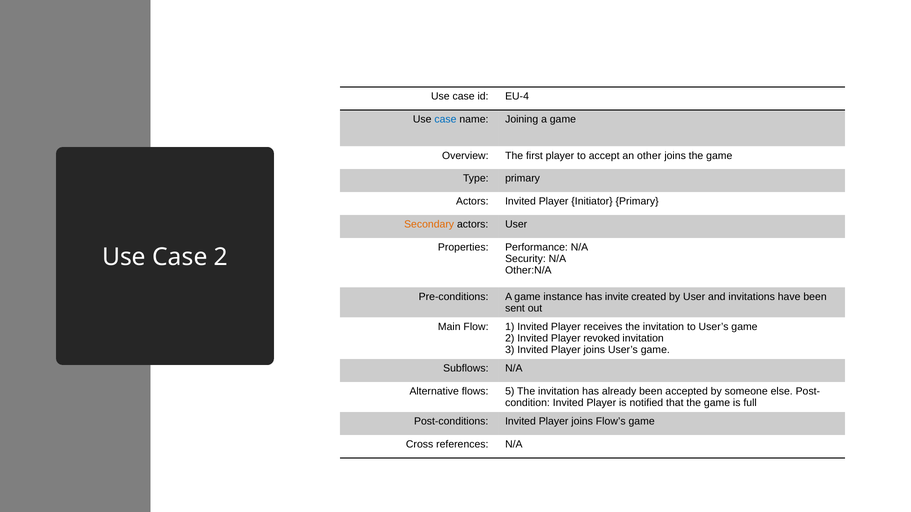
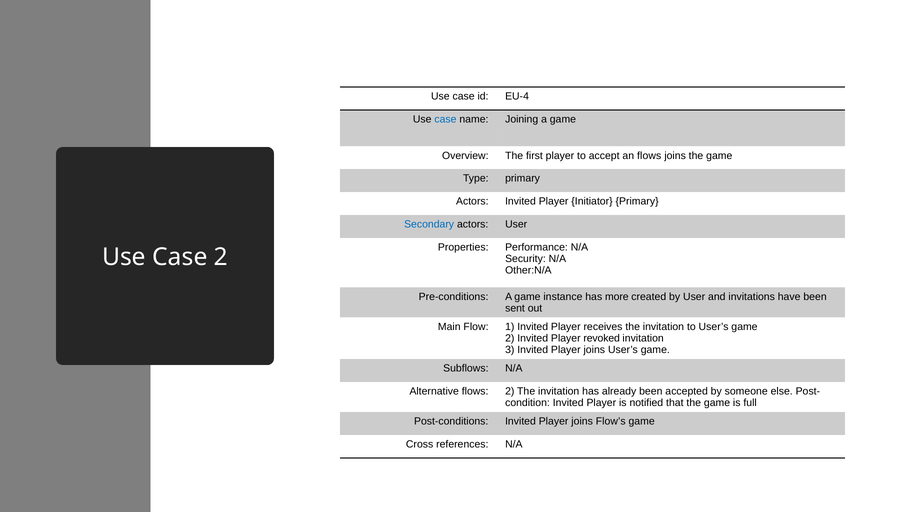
an other: other -> flows
Secondary colour: orange -> blue
invite: invite -> more
flows 5: 5 -> 2
